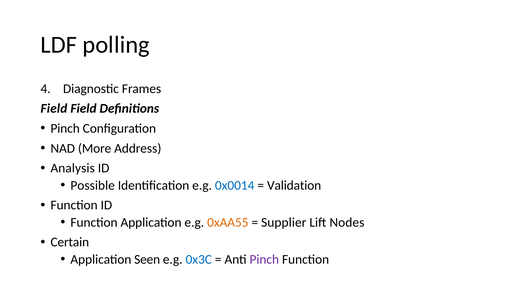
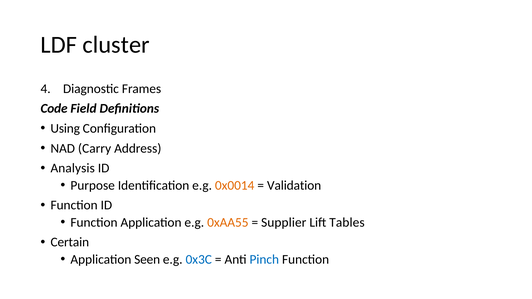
polling: polling -> cluster
Field at (54, 109): Field -> Code
Pinch at (65, 129): Pinch -> Using
More: More -> Carry
Possible: Possible -> Purpose
0x0014 colour: blue -> orange
Nodes: Nodes -> Tables
Pinch at (264, 260) colour: purple -> blue
